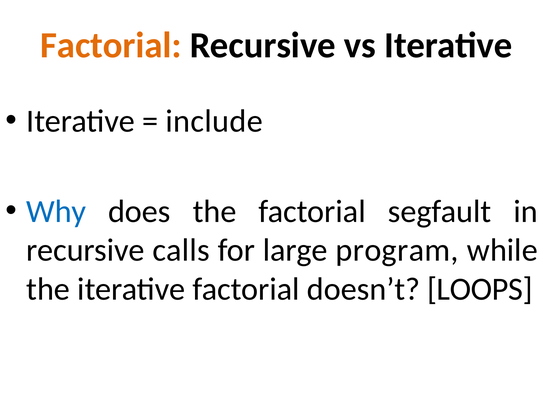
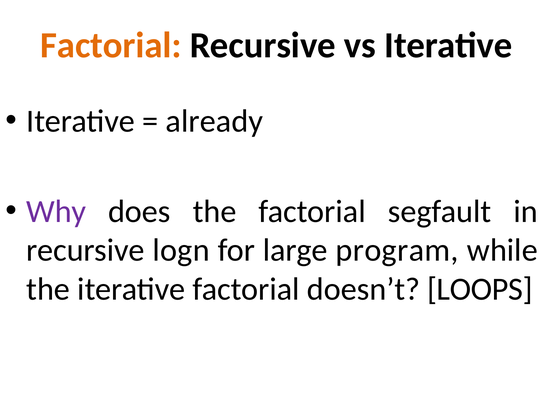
include: include -> already
Why colour: blue -> purple
calls: calls -> logn
